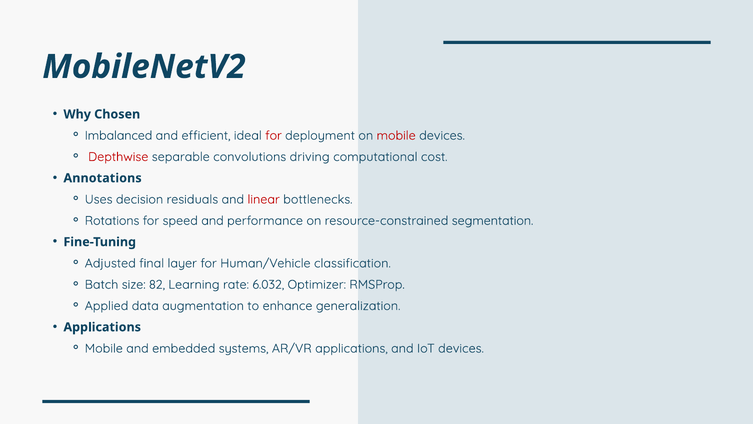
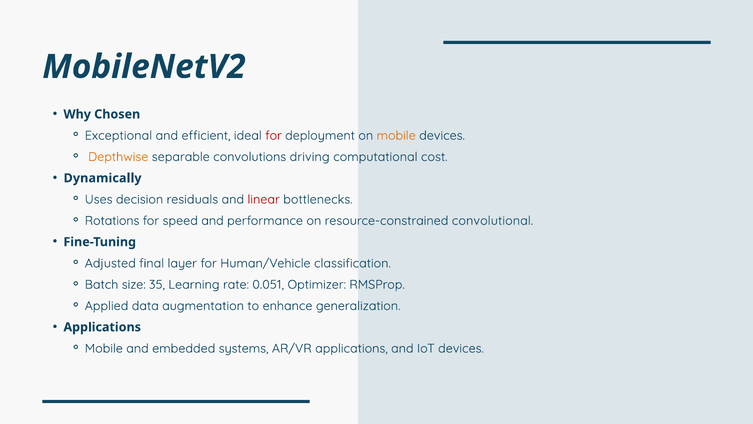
Imbalanced: Imbalanced -> Exceptional
mobile at (396, 135) colour: red -> orange
Depthwise colour: red -> orange
Annotations: Annotations -> Dynamically
segmentation: segmentation -> convolutional
82: 82 -> 35
6.032: 6.032 -> 0.051
